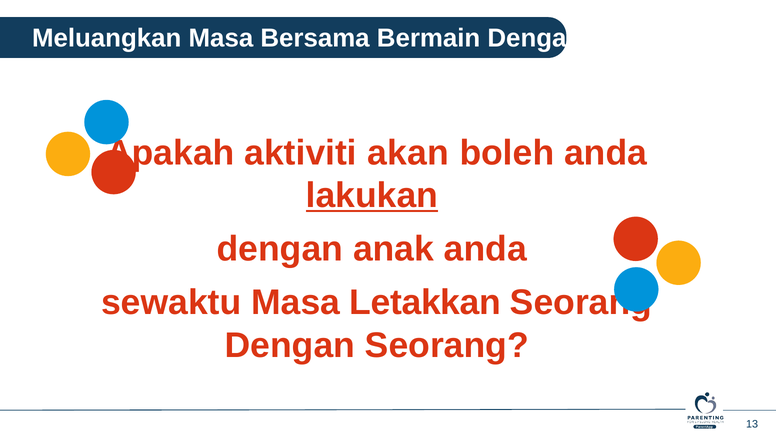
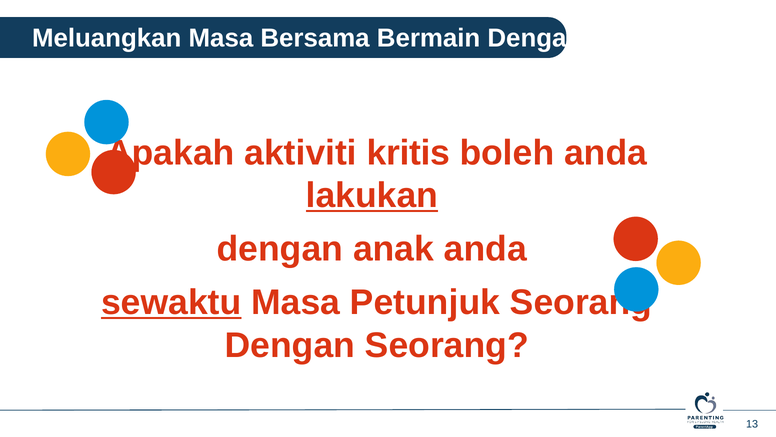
akan: akan -> kritis
sewaktu underline: none -> present
Letakkan: Letakkan -> Petunjuk
